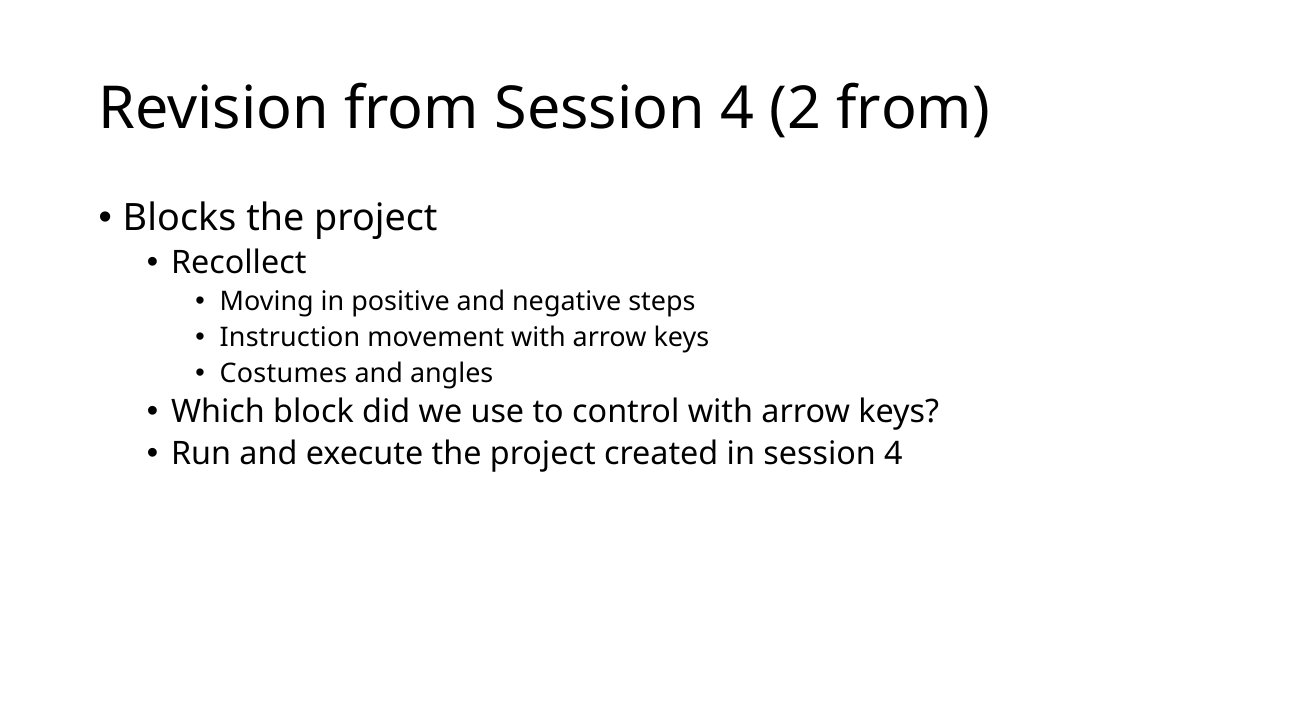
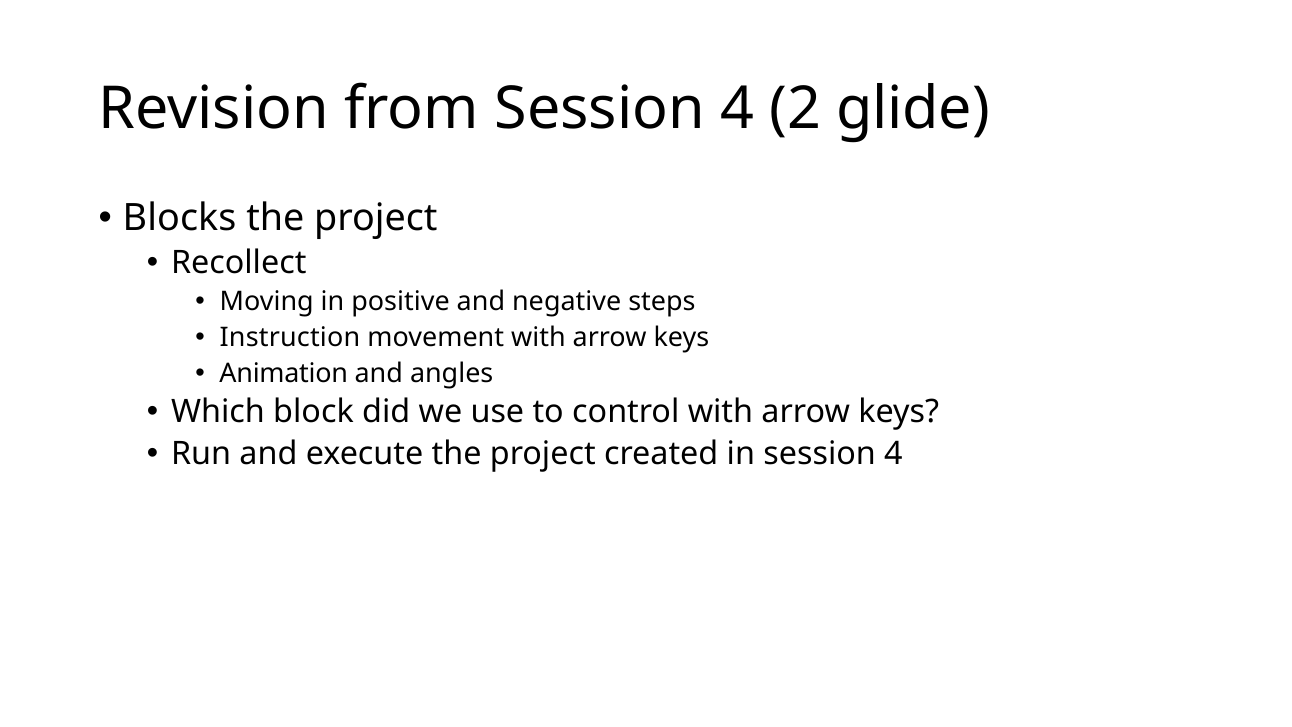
2 from: from -> glide
Costumes: Costumes -> Animation
